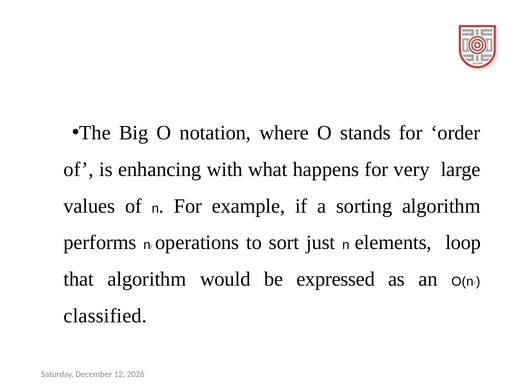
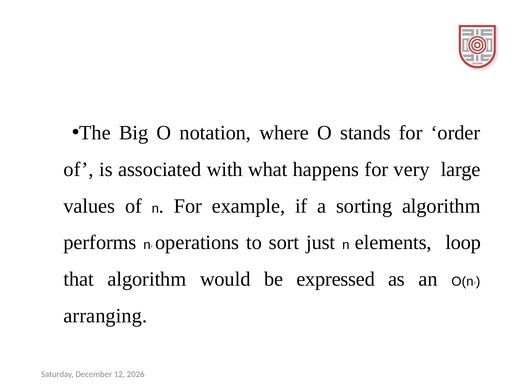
enhancing: enhancing -> associated
classified: classified -> arranging
